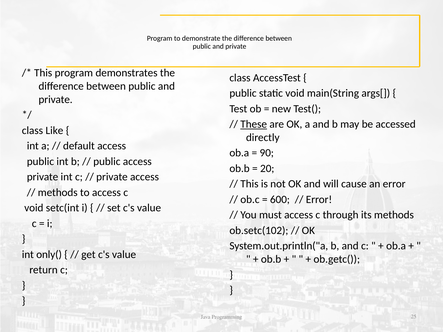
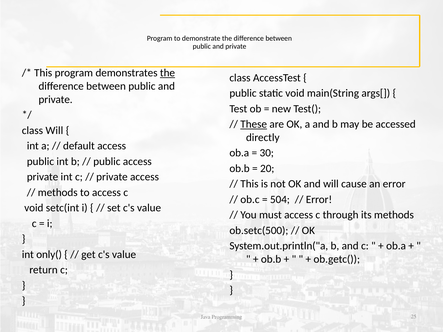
the at (167, 73) underline: none -> present
class Like: Like -> Will
90: 90 -> 30
600: 600 -> 504
ob.setc(102: ob.setc(102 -> ob.setc(500
